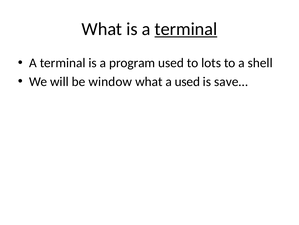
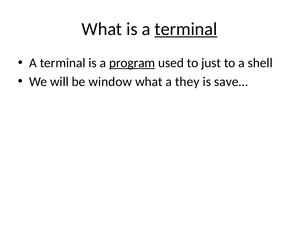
program underline: none -> present
lots: lots -> just
a used: used -> they
